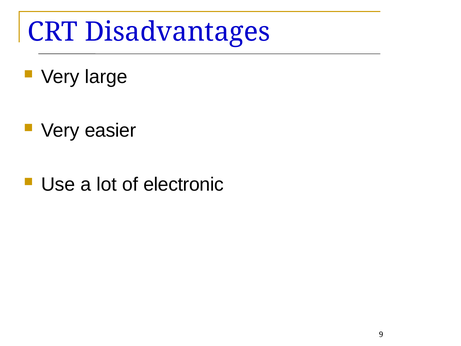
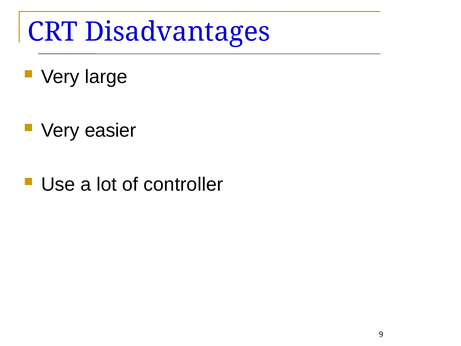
electronic: electronic -> controller
